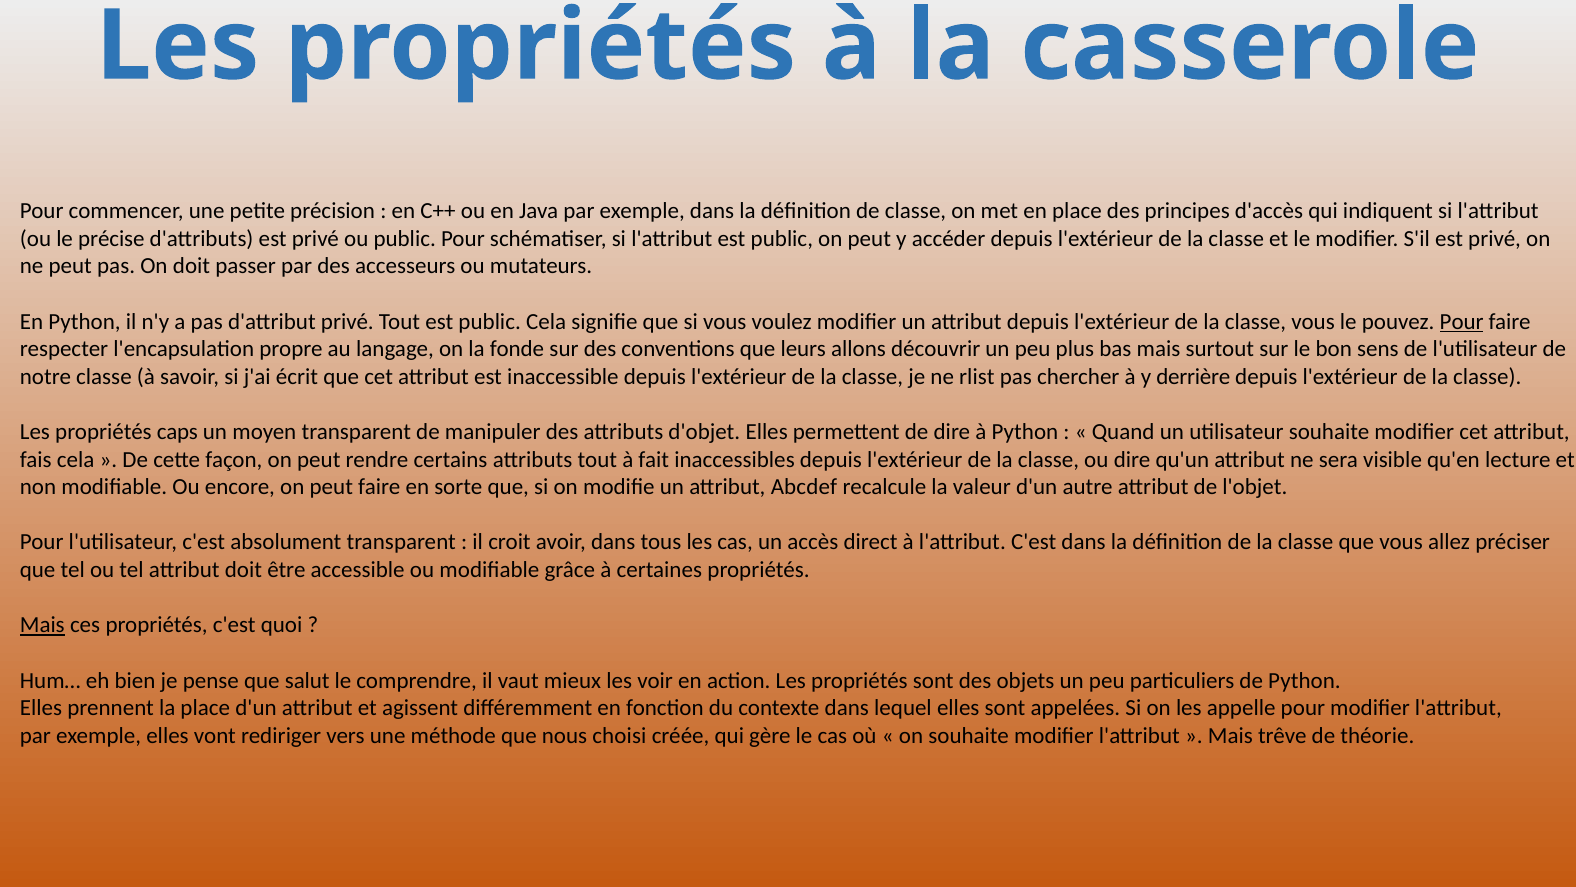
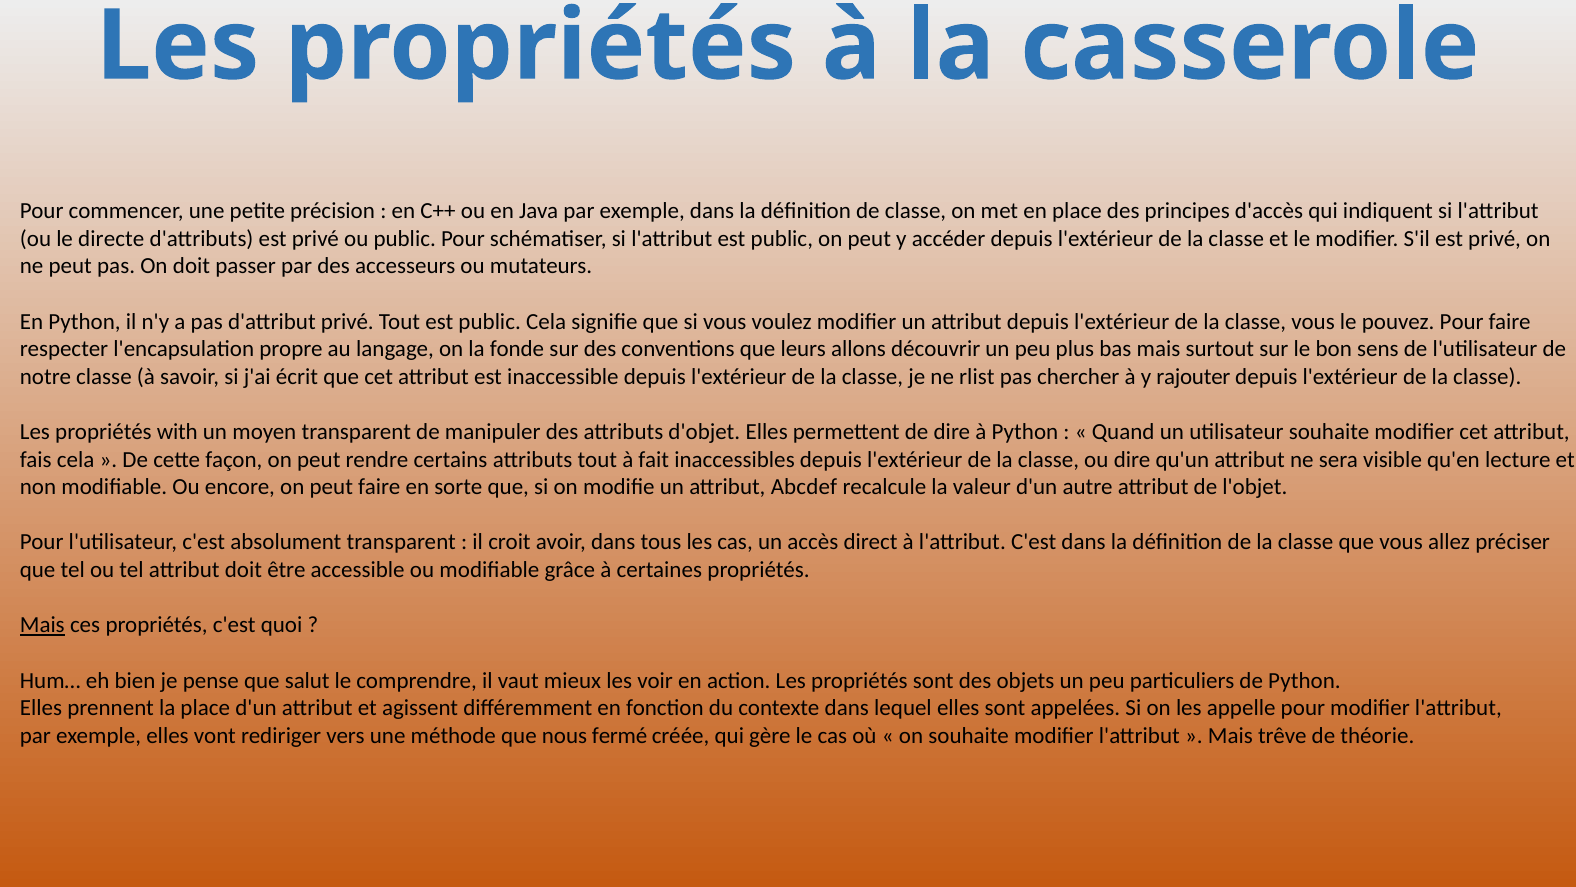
précise: précise -> directe
Pour at (1462, 321) underline: present -> none
derrière: derrière -> rajouter
caps: caps -> with
choisi: choisi -> fermé
